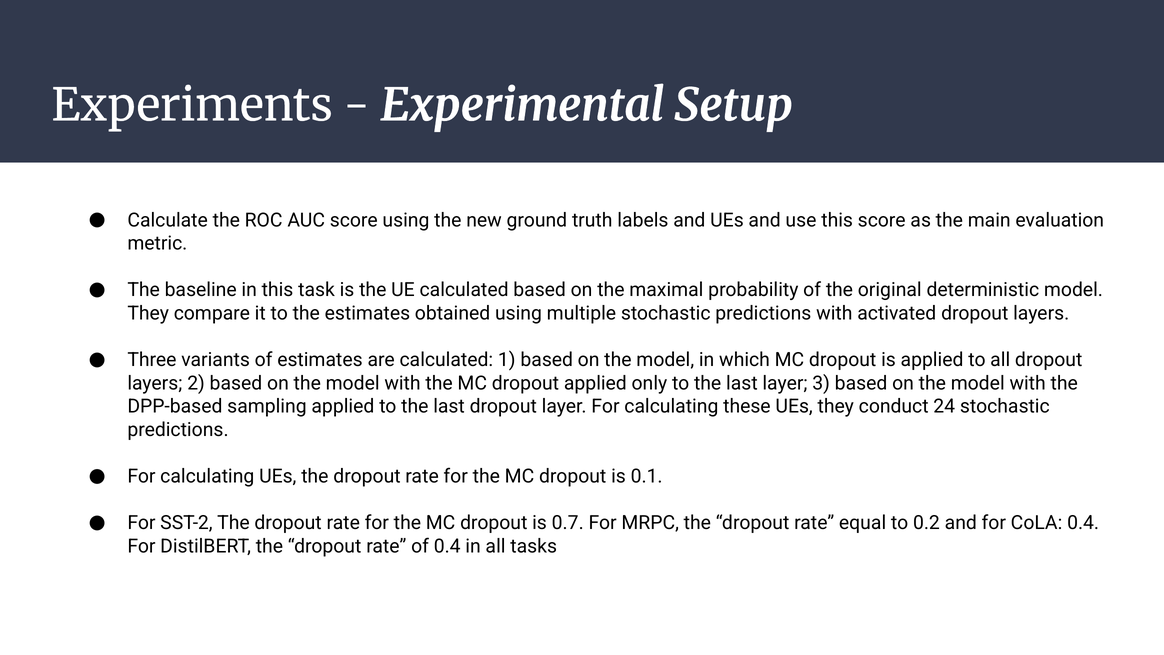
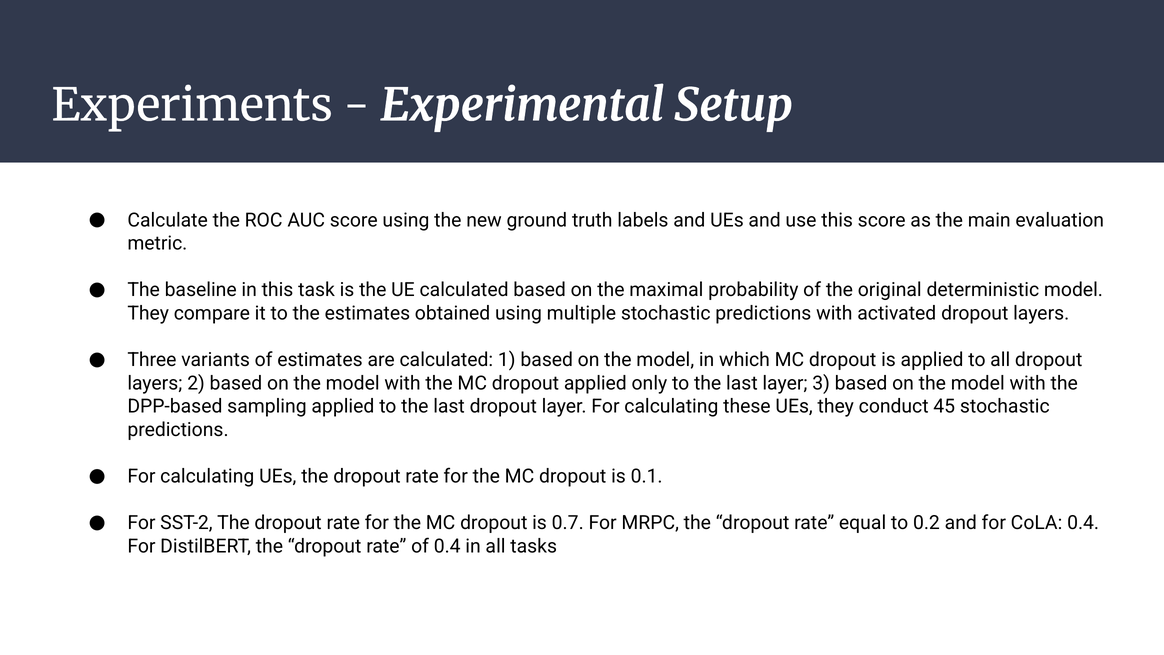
24: 24 -> 45
